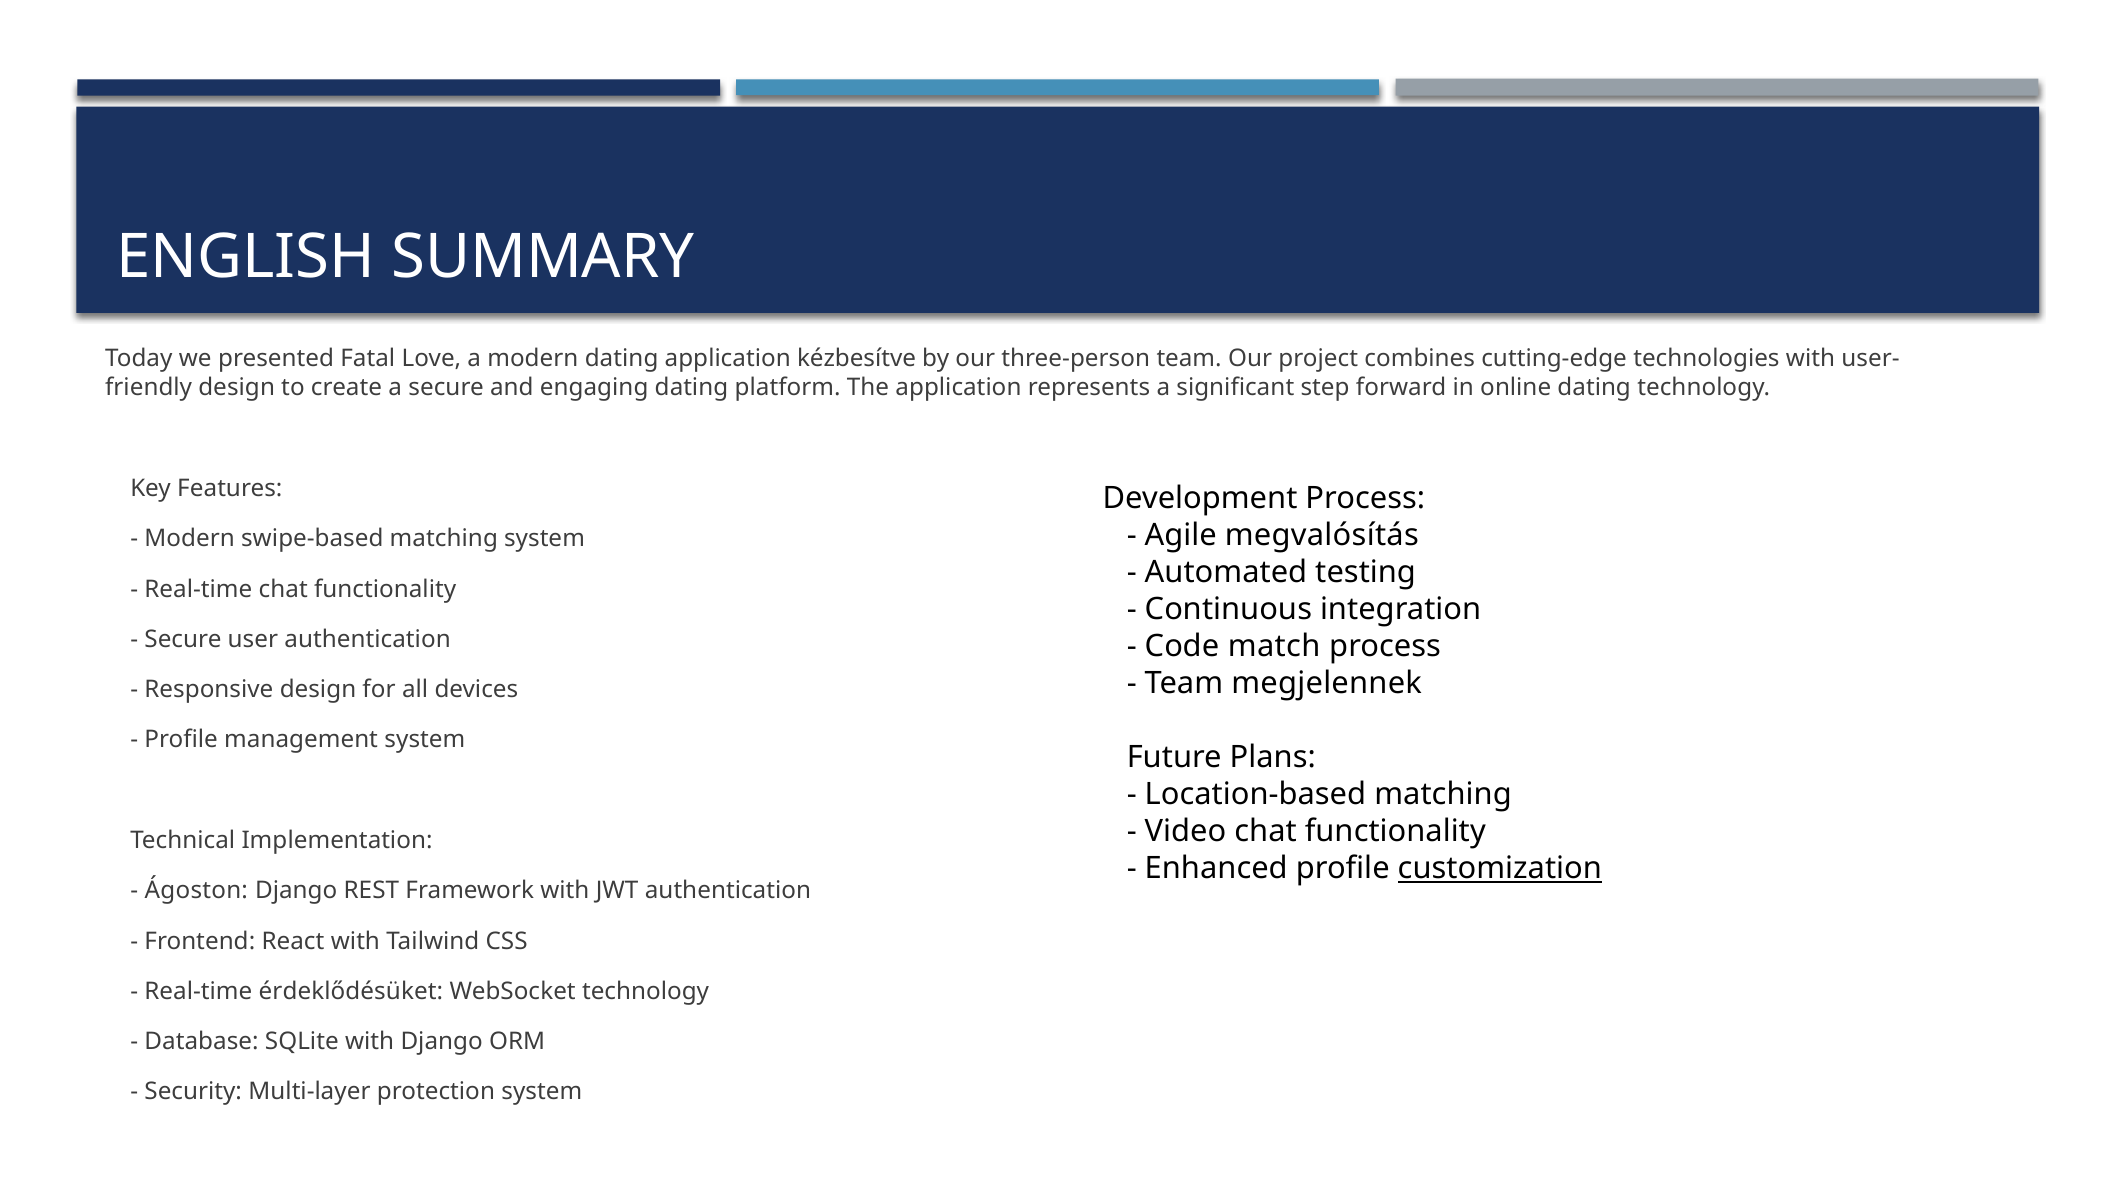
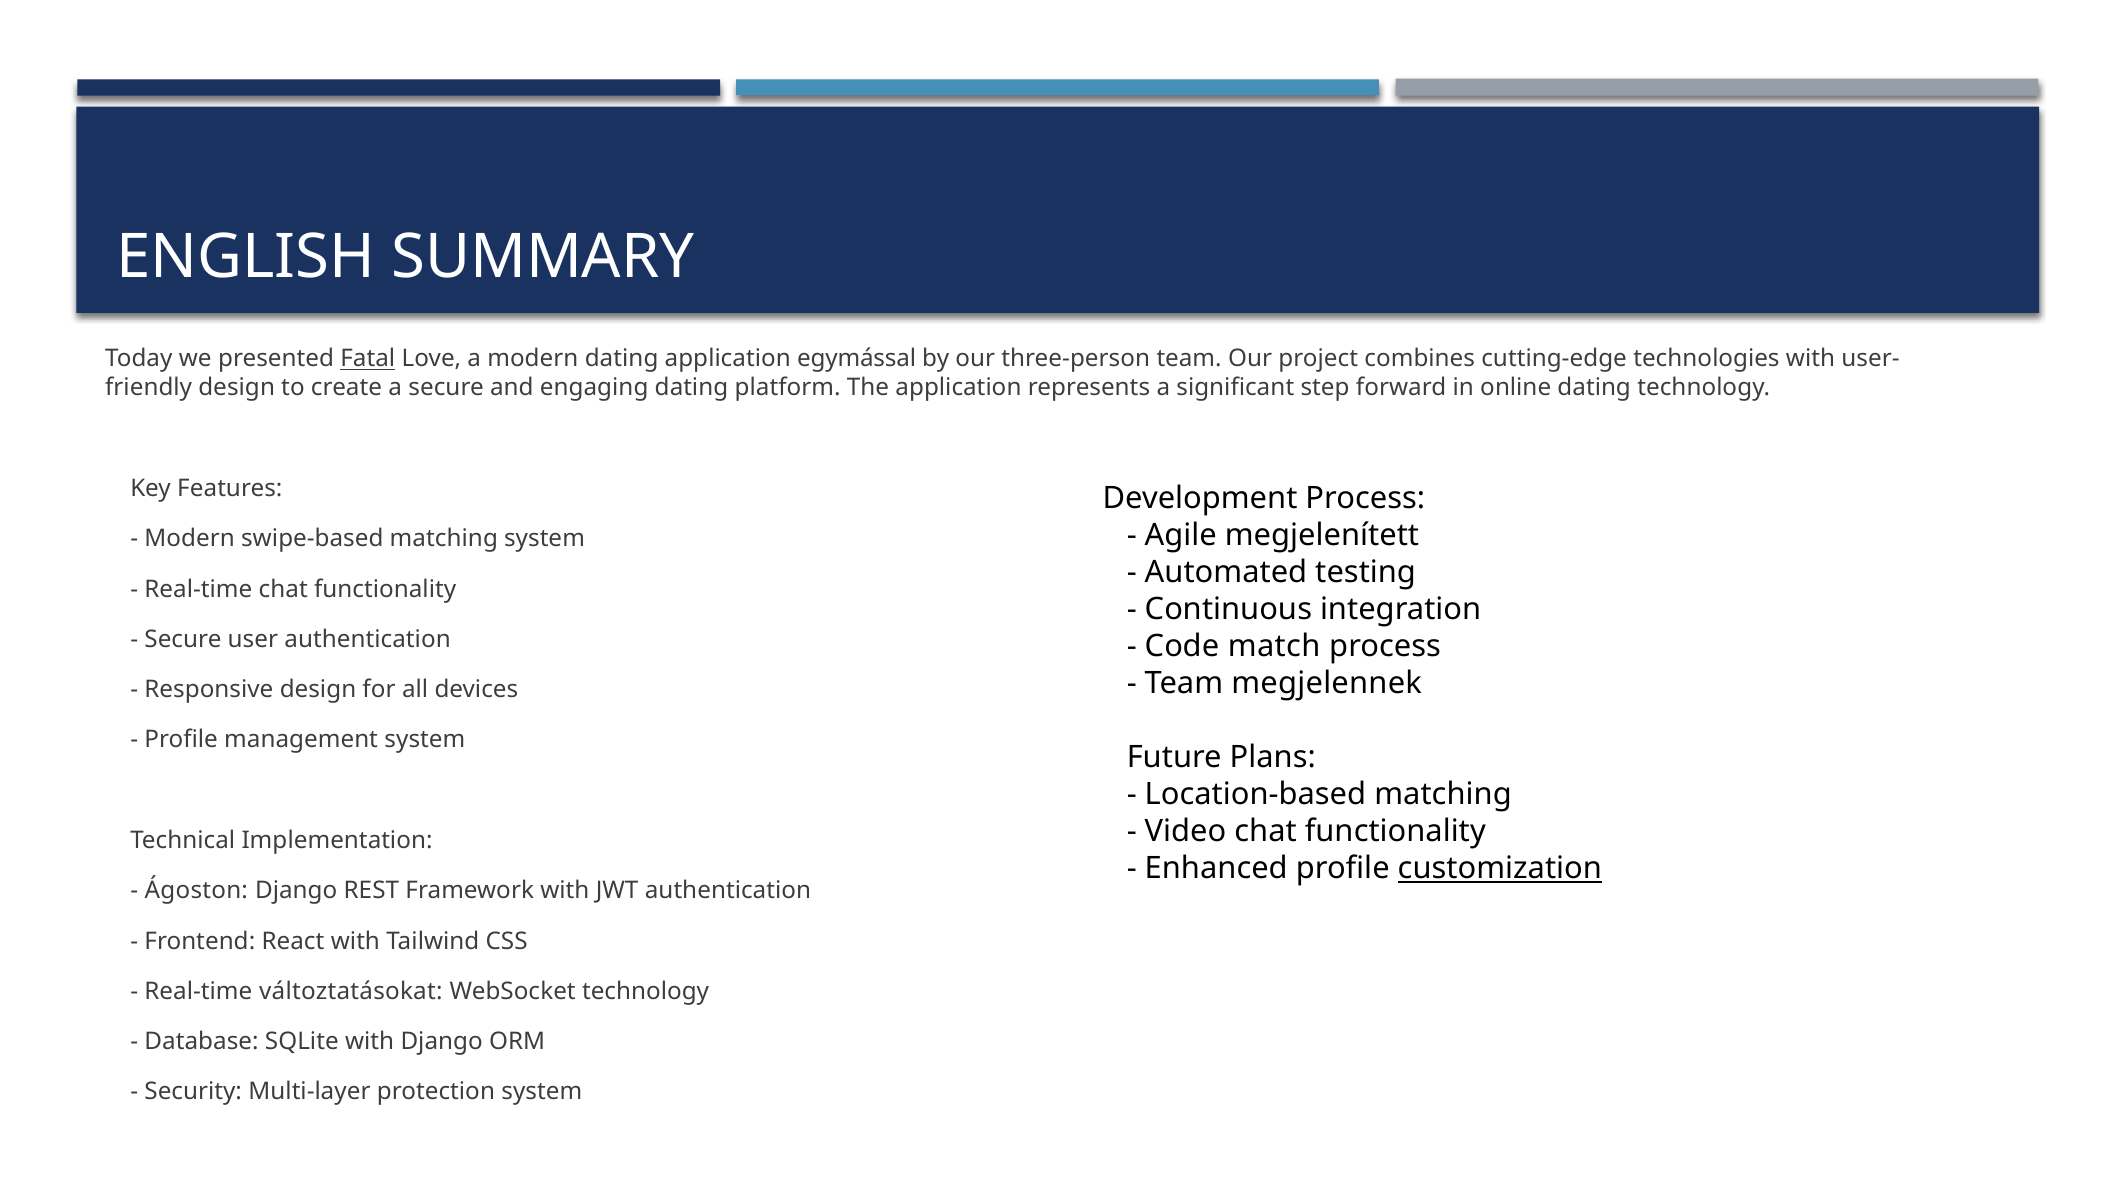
Fatal underline: none -> present
kézbesítve: kézbesítve -> egymással
megvalósítás: megvalósítás -> megjelenített
érdeklődésüket: érdeklődésüket -> változtatásokat
